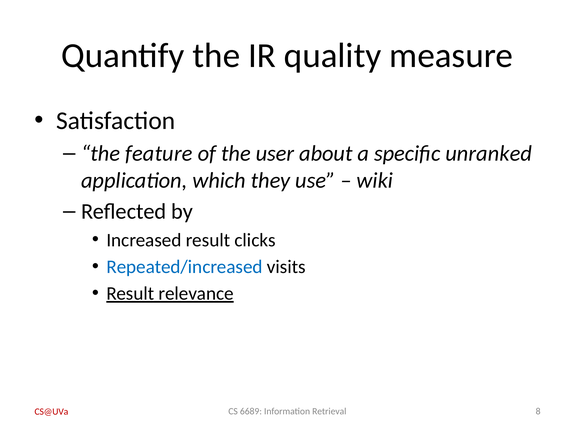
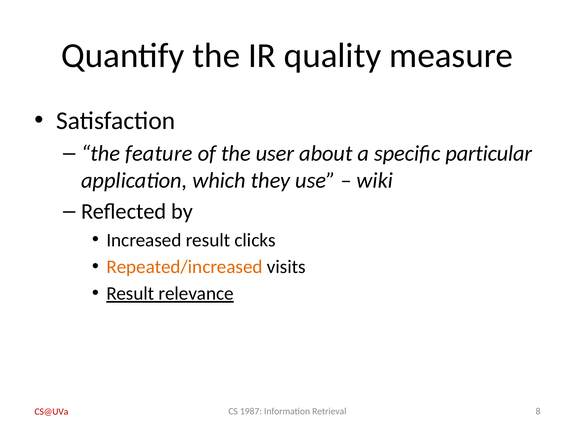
unranked: unranked -> particular
Repeated/increased colour: blue -> orange
6689: 6689 -> 1987
